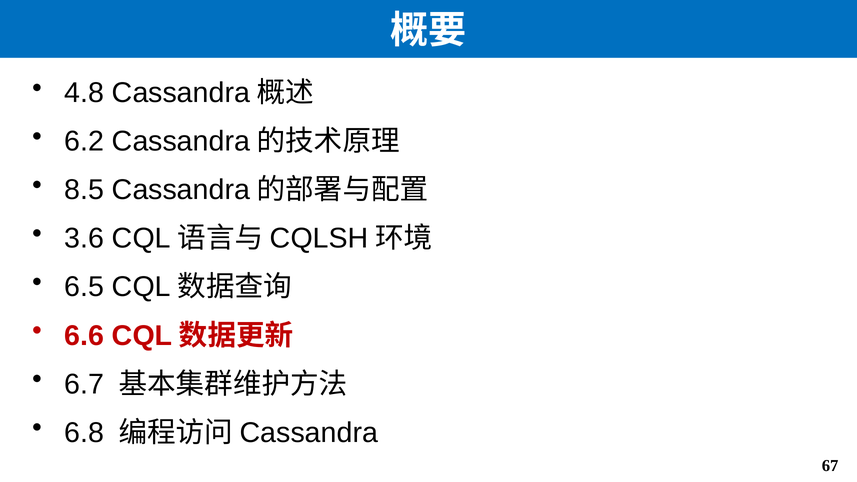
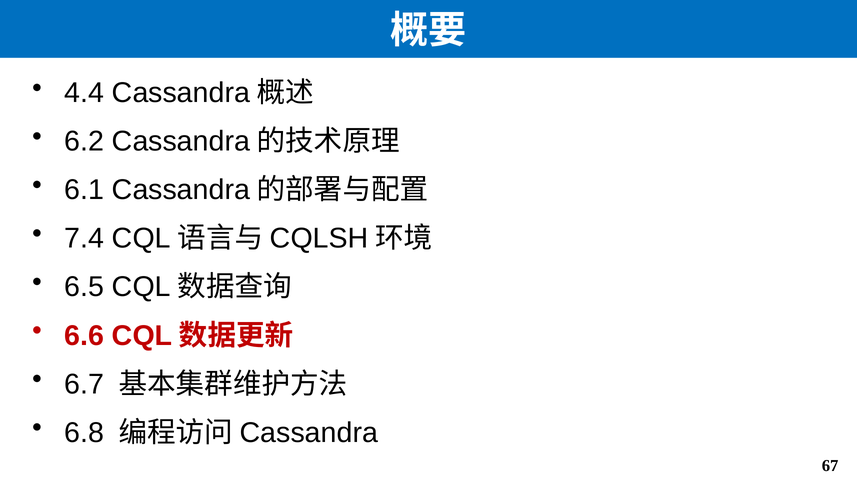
4.8: 4.8 -> 4.4
8.5: 8.5 -> 6.1
3.6: 3.6 -> 7.4
